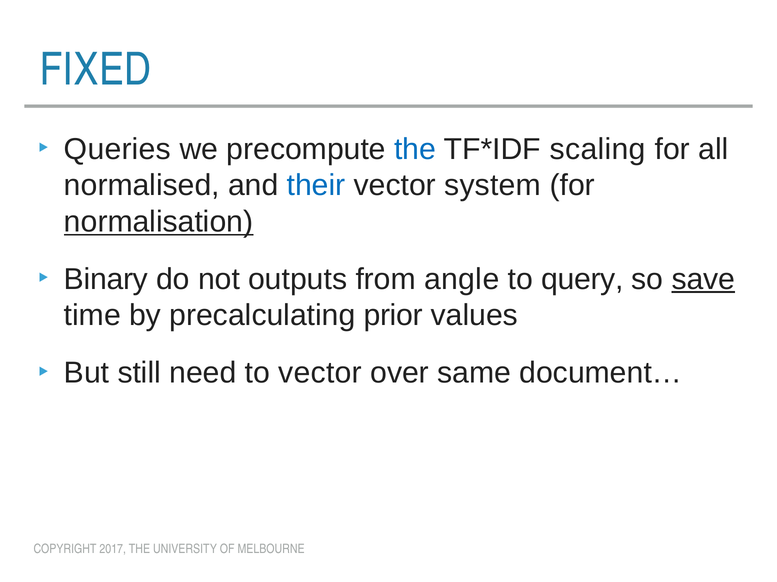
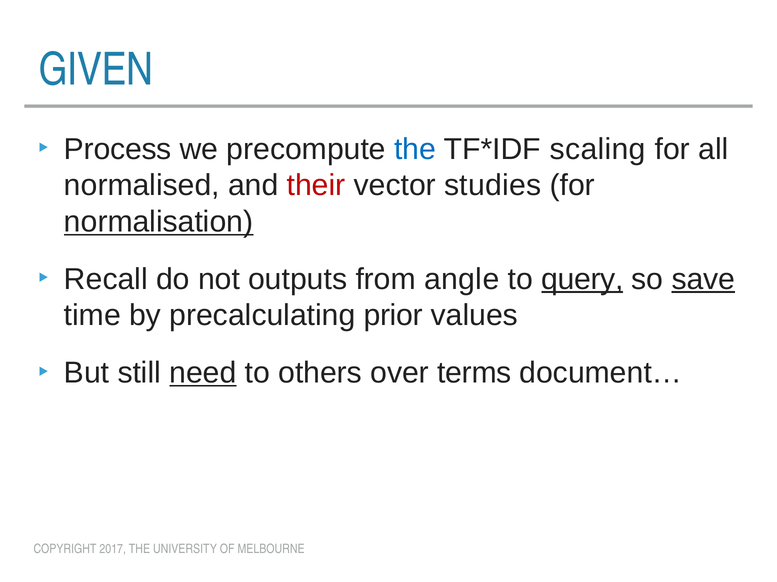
FIXED: FIXED -> GIVEN
Queries: Queries -> Process
their colour: blue -> red
system: system -> studies
Binary: Binary -> Recall
query underline: none -> present
need underline: none -> present
to vector: vector -> others
same: same -> terms
